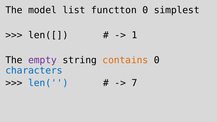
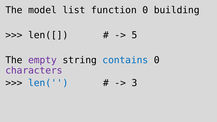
functton: functton -> function
simplest: simplest -> building
1: 1 -> 5
contains colour: orange -> blue
characters colour: blue -> purple
7: 7 -> 3
